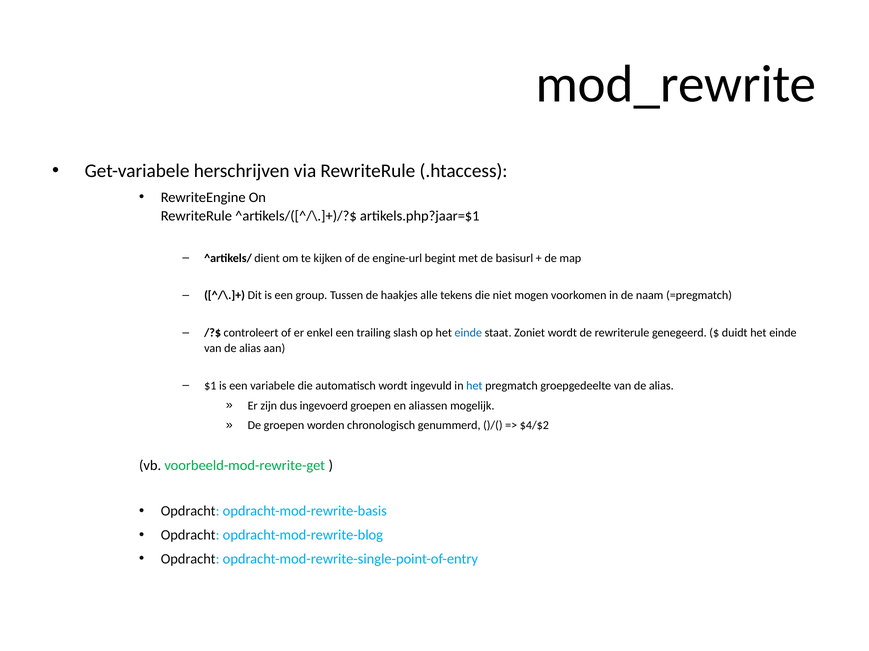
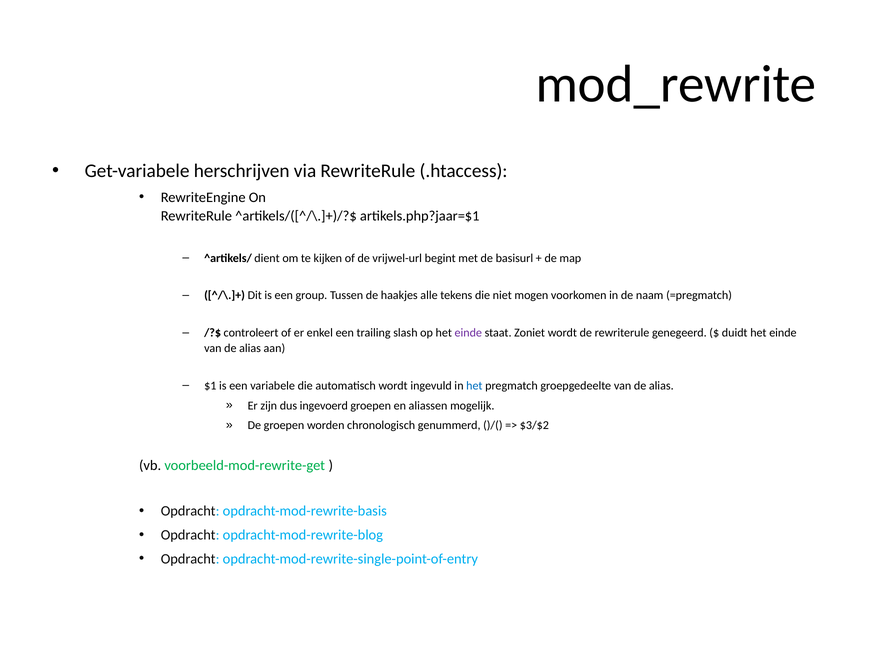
engine-url: engine-url -> vrijwel-url
einde at (468, 333) colour: blue -> purple
$4/$2: $4/$2 -> $3/$2
